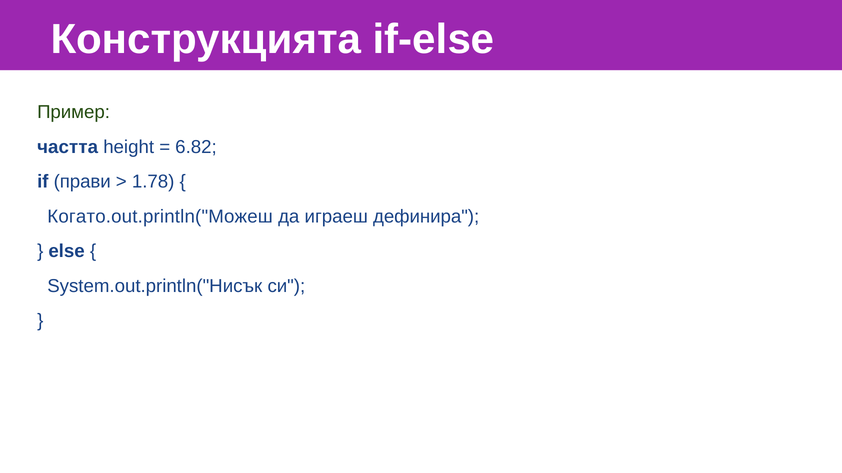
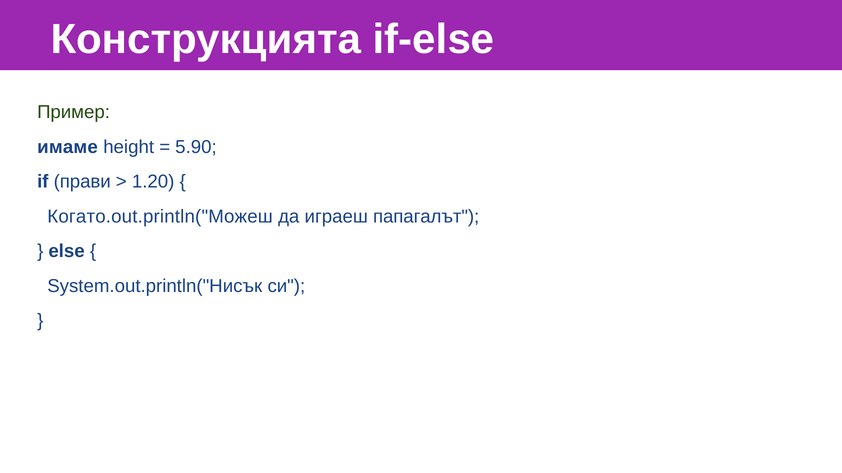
частта: частта -> имаме
6.82: 6.82 -> 5.90
1.78: 1.78 -> 1.20
дефинира: дефинира -> папагалът
